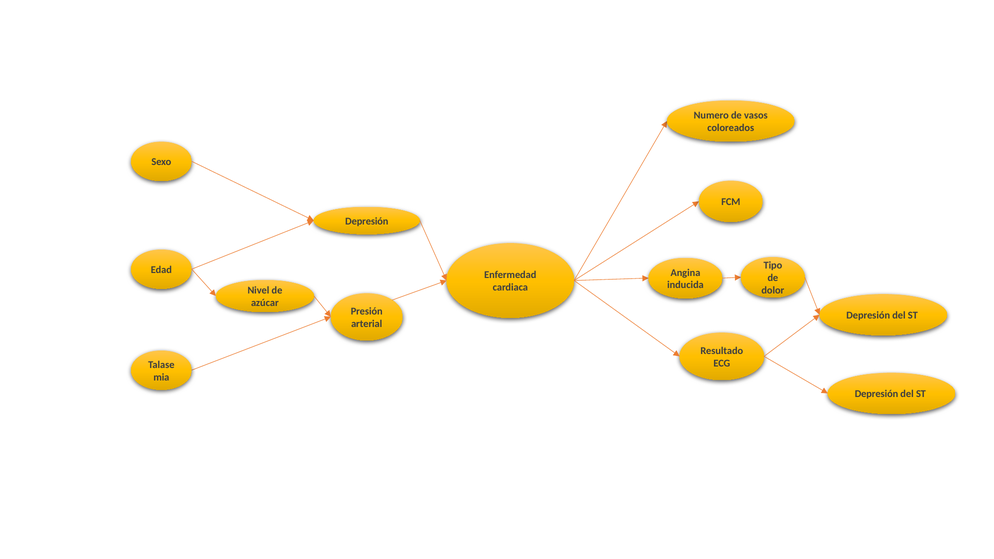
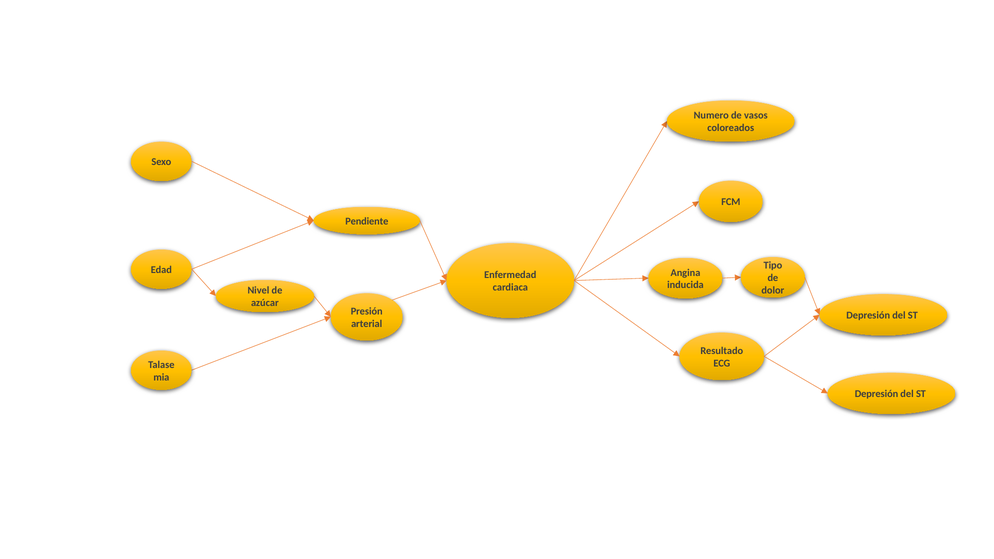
Depresión at (367, 221): Depresión -> Pendiente
